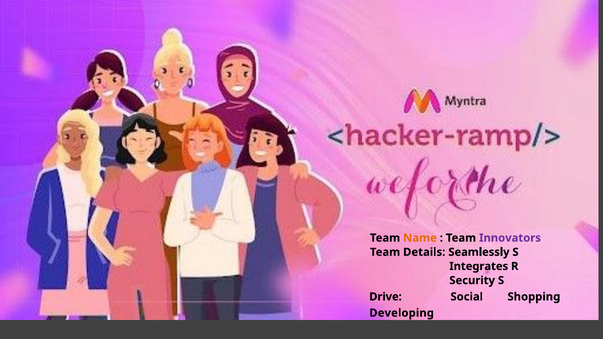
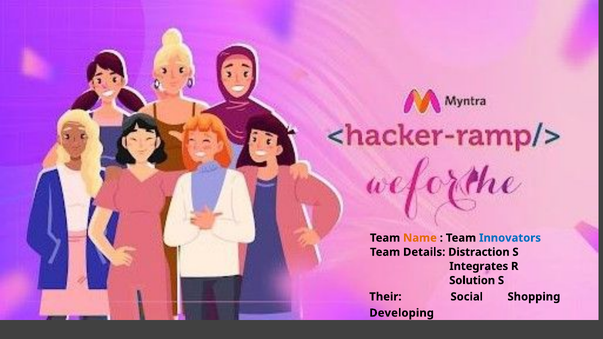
Innovators colour: purple -> blue
Seamlessly: Seamlessly -> Distraction
Security: Security -> Solution
Drive: Drive -> Their
